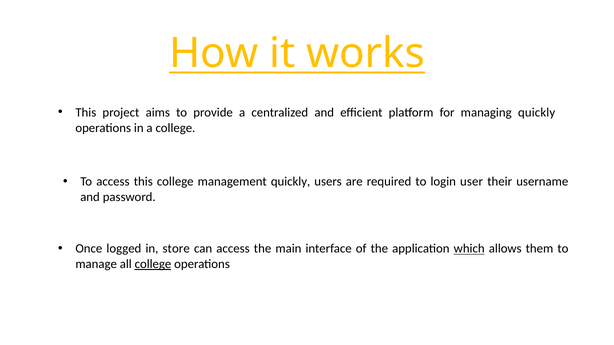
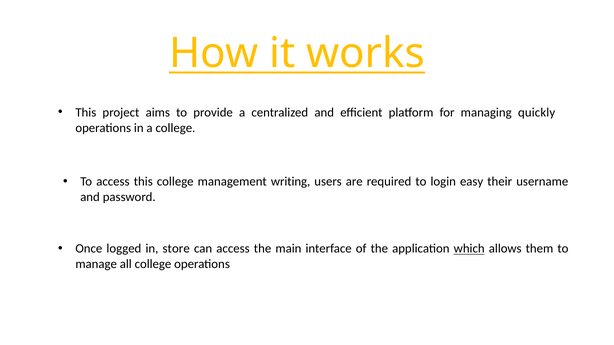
management quickly: quickly -> writing
user: user -> easy
college at (153, 264) underline: present -> none
